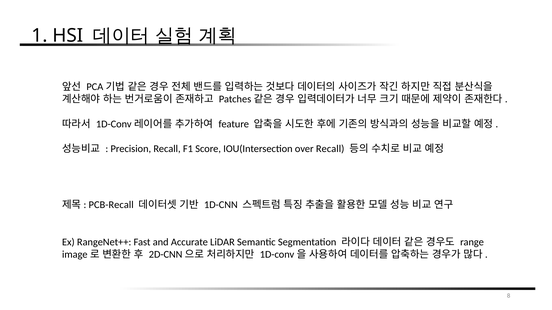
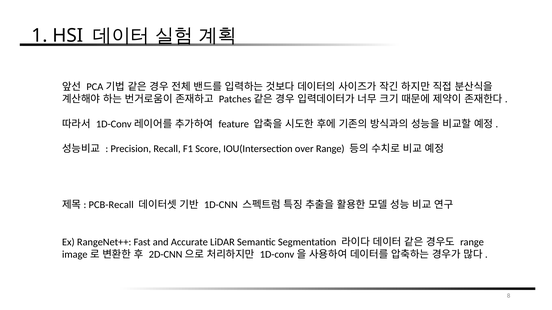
over Recall: Recall -> Range
